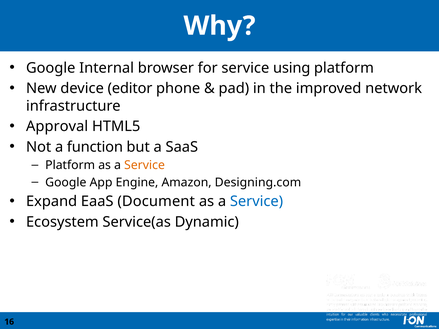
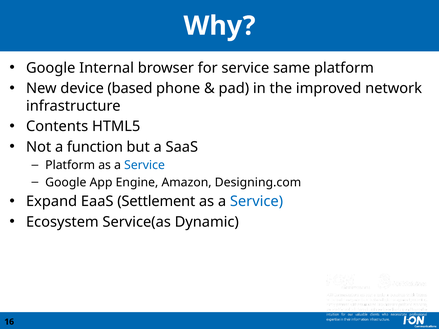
using: using -> same
editor: editor -> based
Approval: Approval -> Contents
Service at (145, 165) colour: orange -> blue
Document: Document -> Settlement
